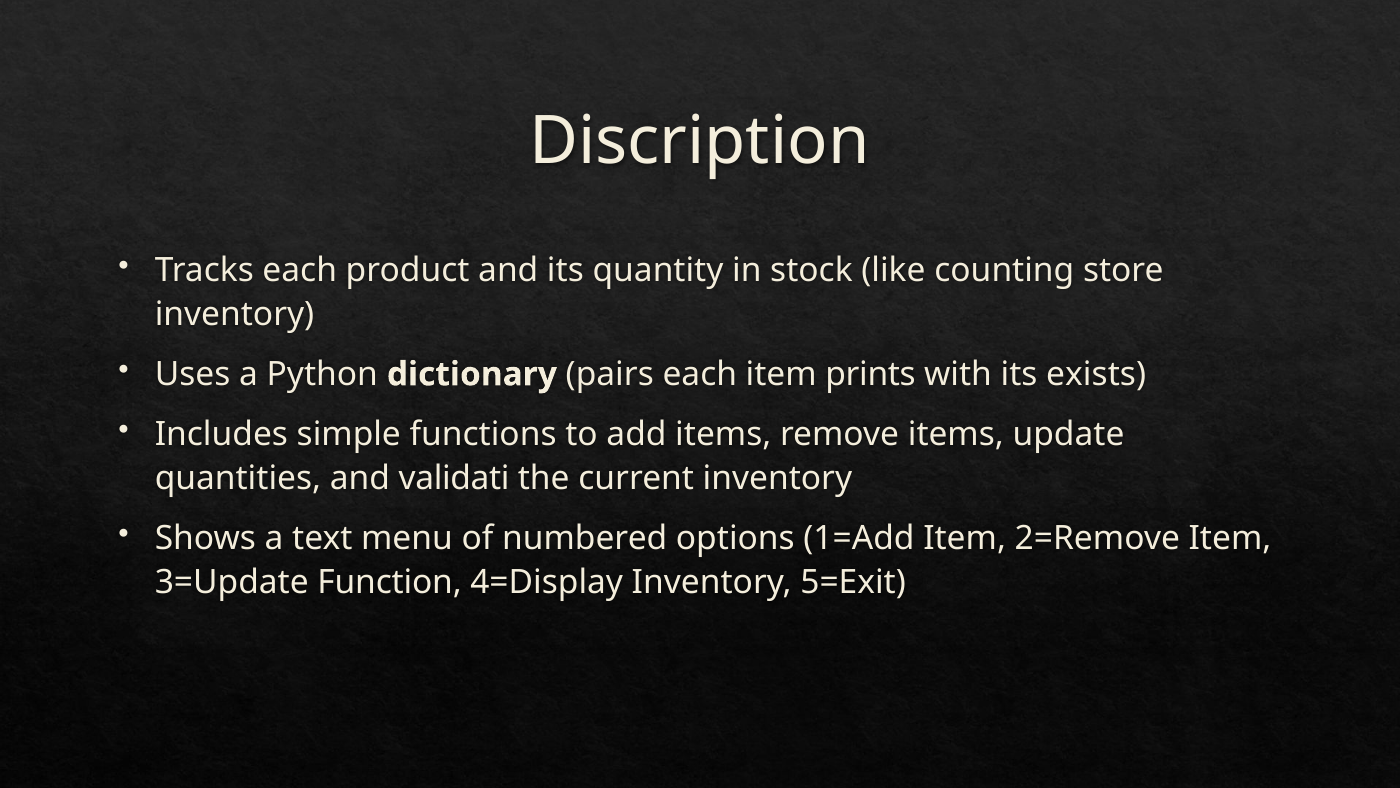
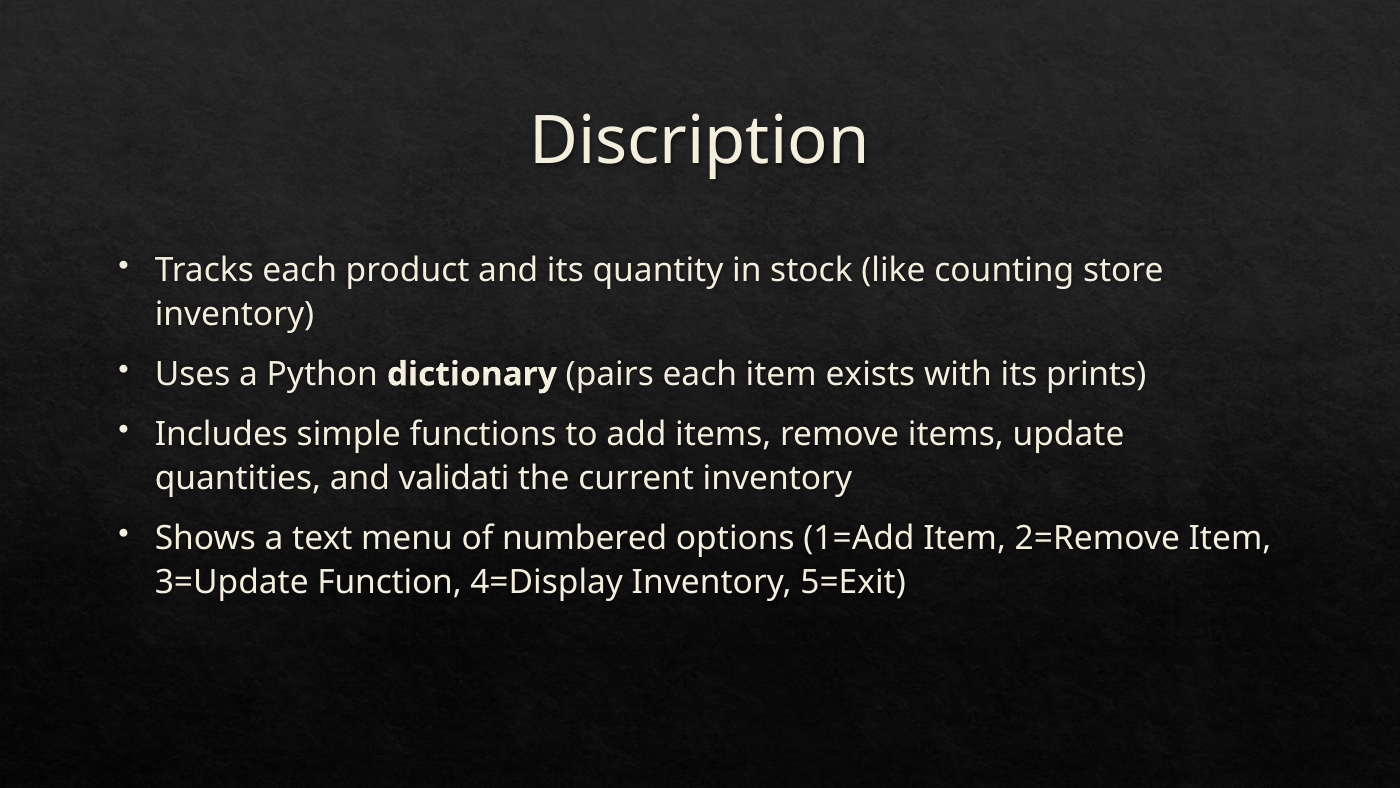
prints: prints -> exists
exists: exists -> prints
